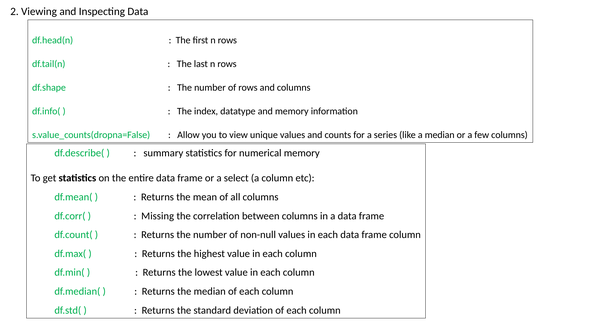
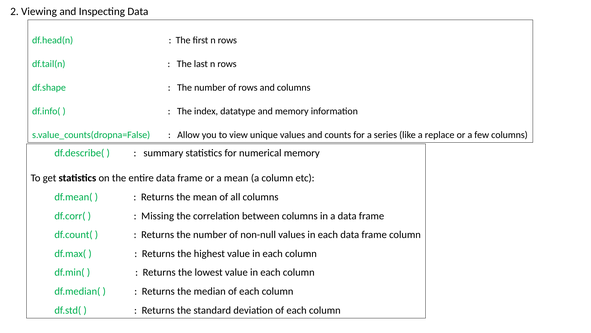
a median: median -> replace
a select: select -> mean
